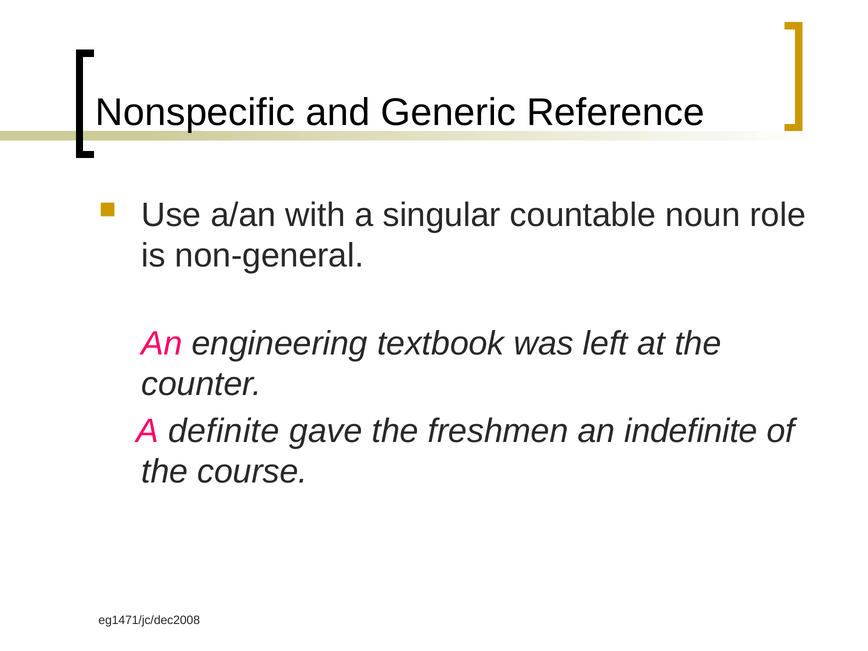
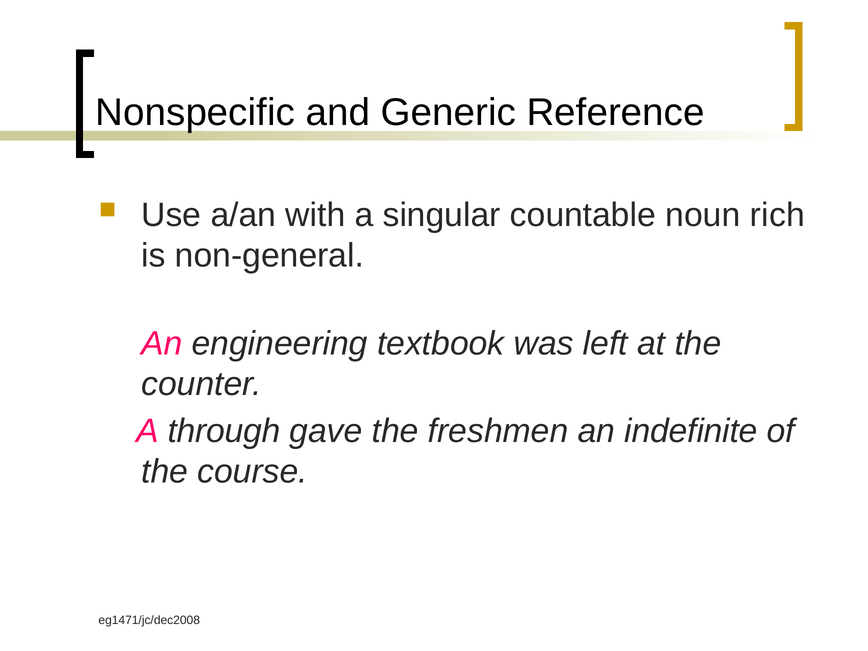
role: role -> rich
definite: definite -> through
